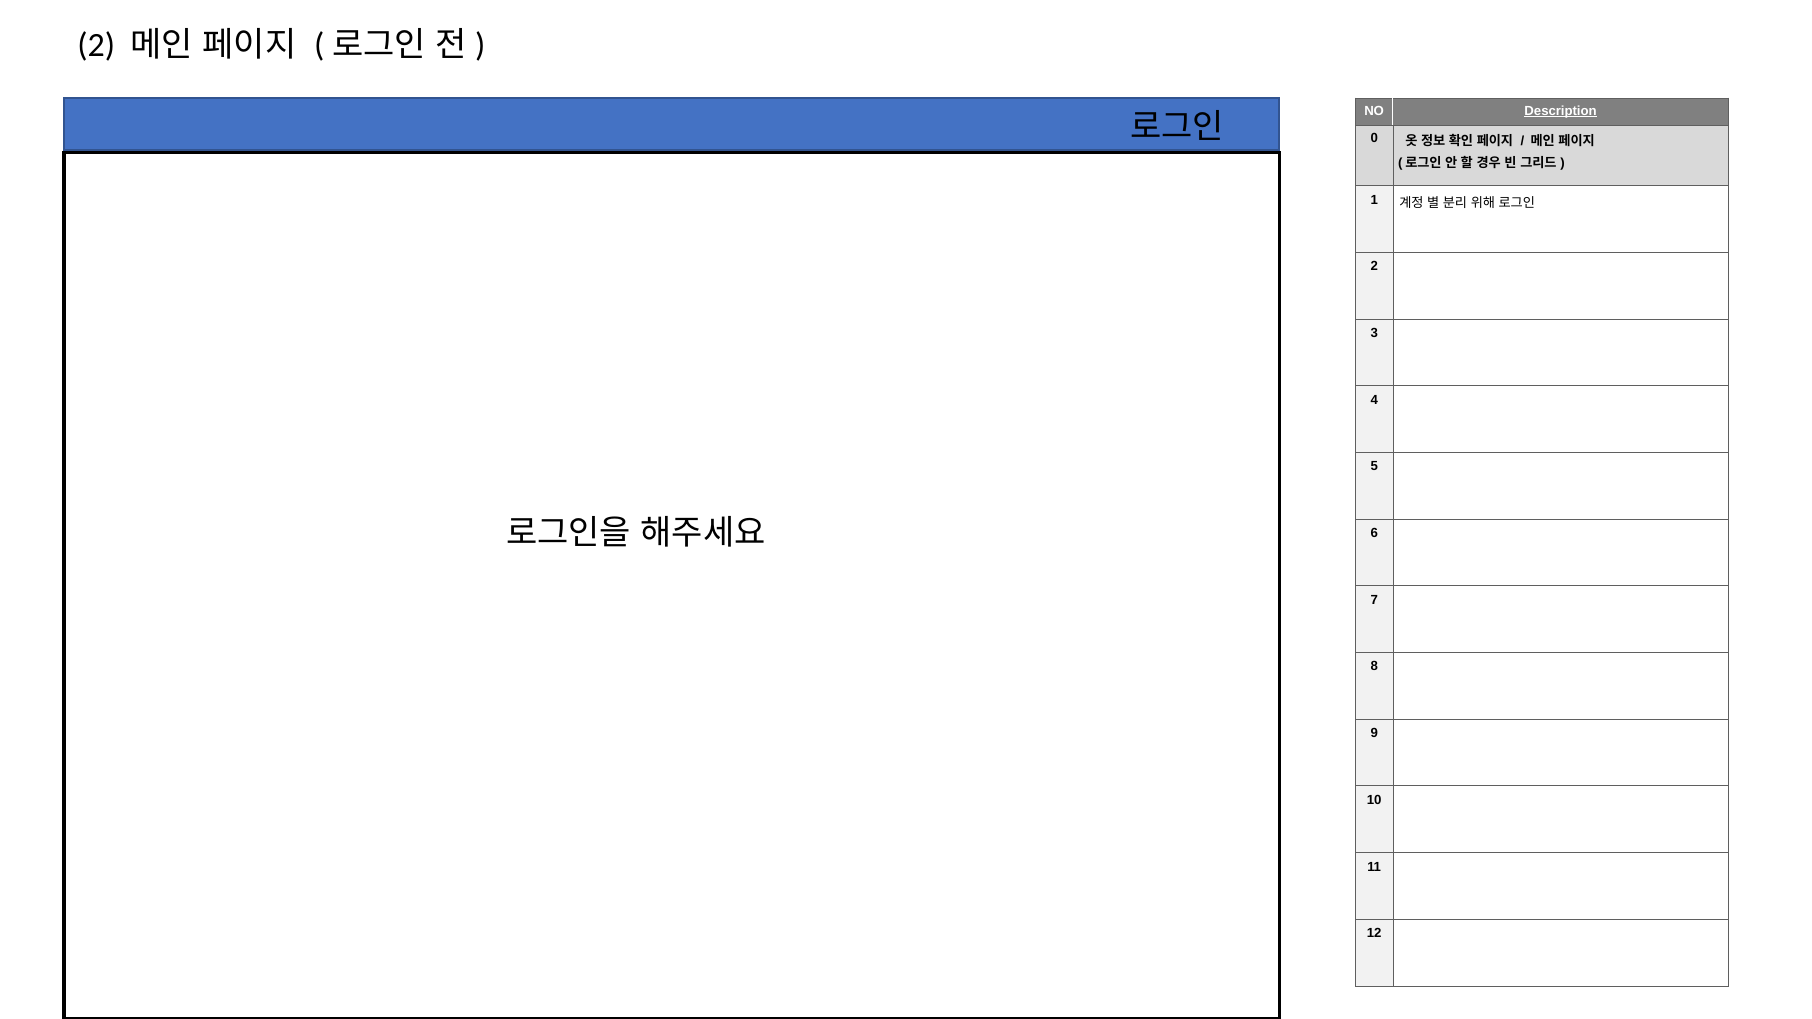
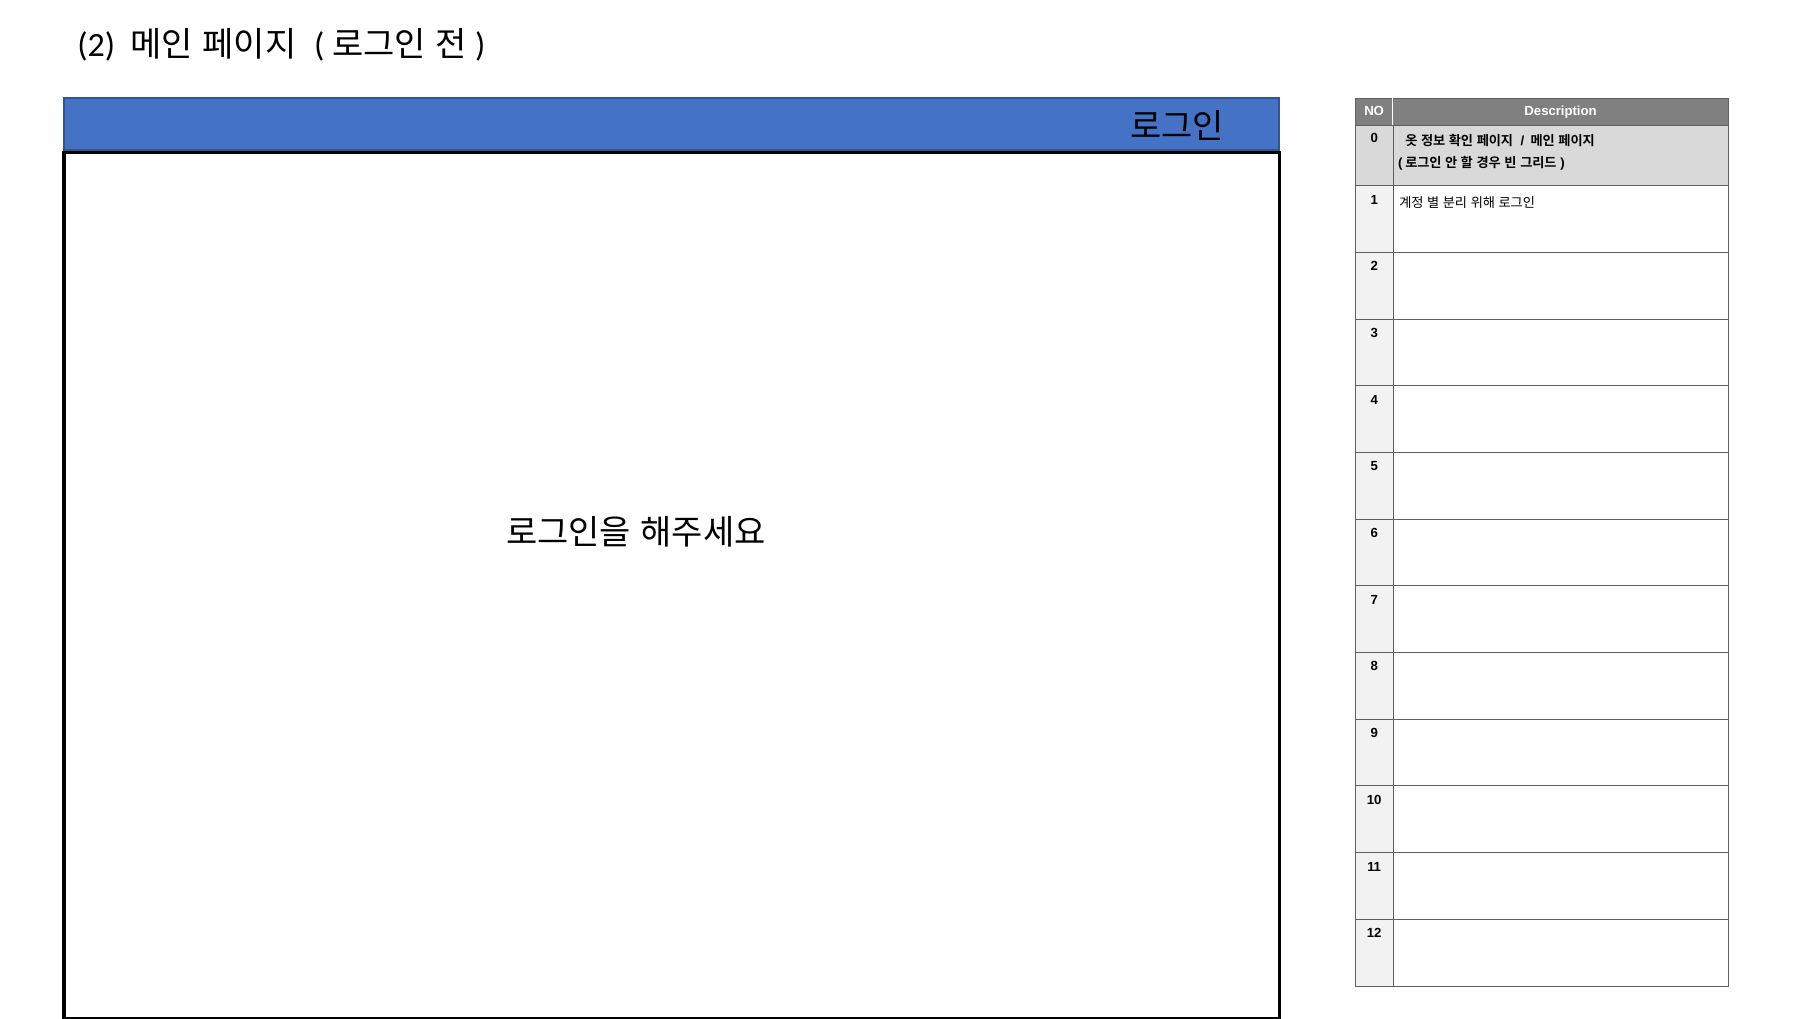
Description underline: present -> none
